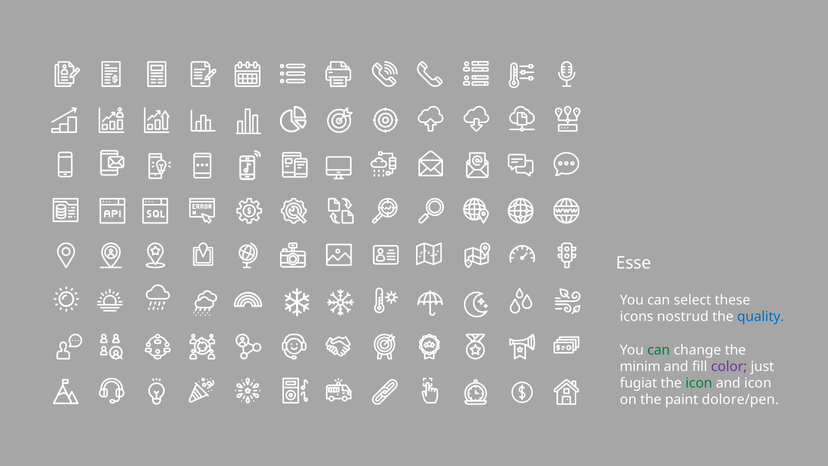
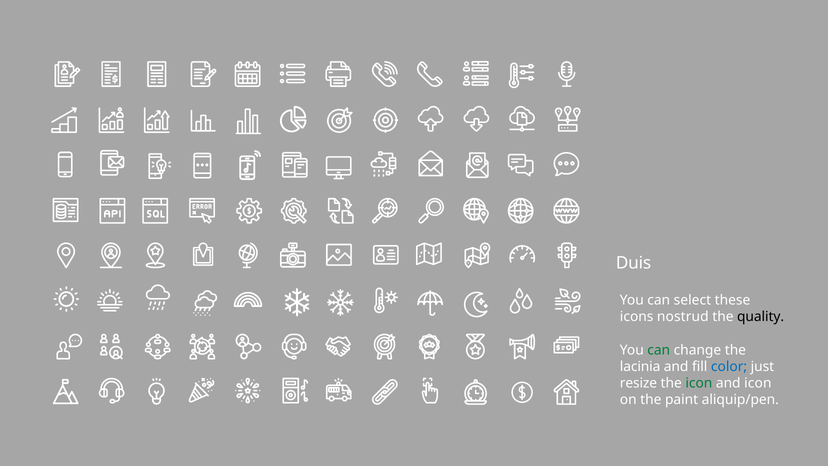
Esse: Esse -> Duis
quality colour: blue -> black
minim: minim -> lacinia
color colour: purple -> blue
fugiat: fugiat -> resize
dolore/pen: dolore/pen -> aliquip/pen
